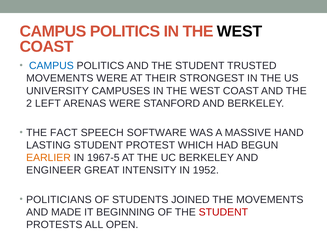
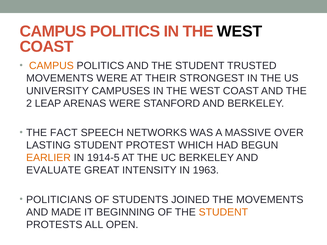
CAMPUS at (51, 66) colour: blue -> orange
LEFT: LEFT -> LEAP
SOFTWARE: SOFTWARE -> NETWORKS
HAND: HAND -> OVER
1967-5: 1967-5 -> 1914-5
ENGINEER: ENGINEER -> EVALUATE
1952: 1952 -> 1963
STUDENT at (223, 212) colour: red -> orange
